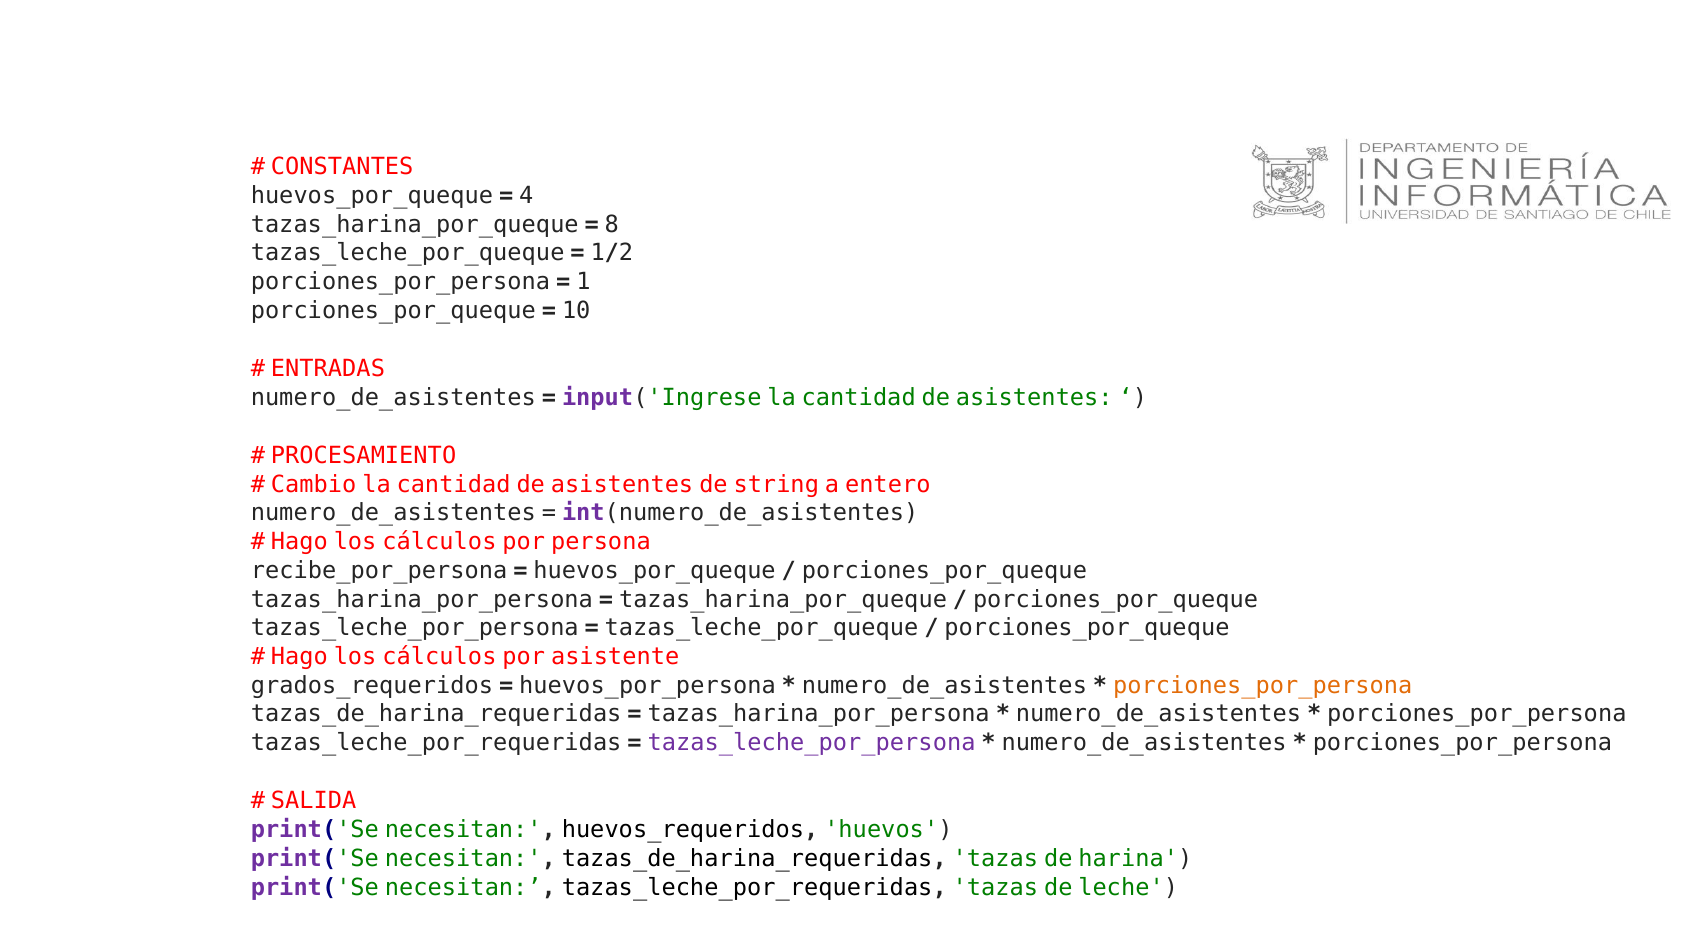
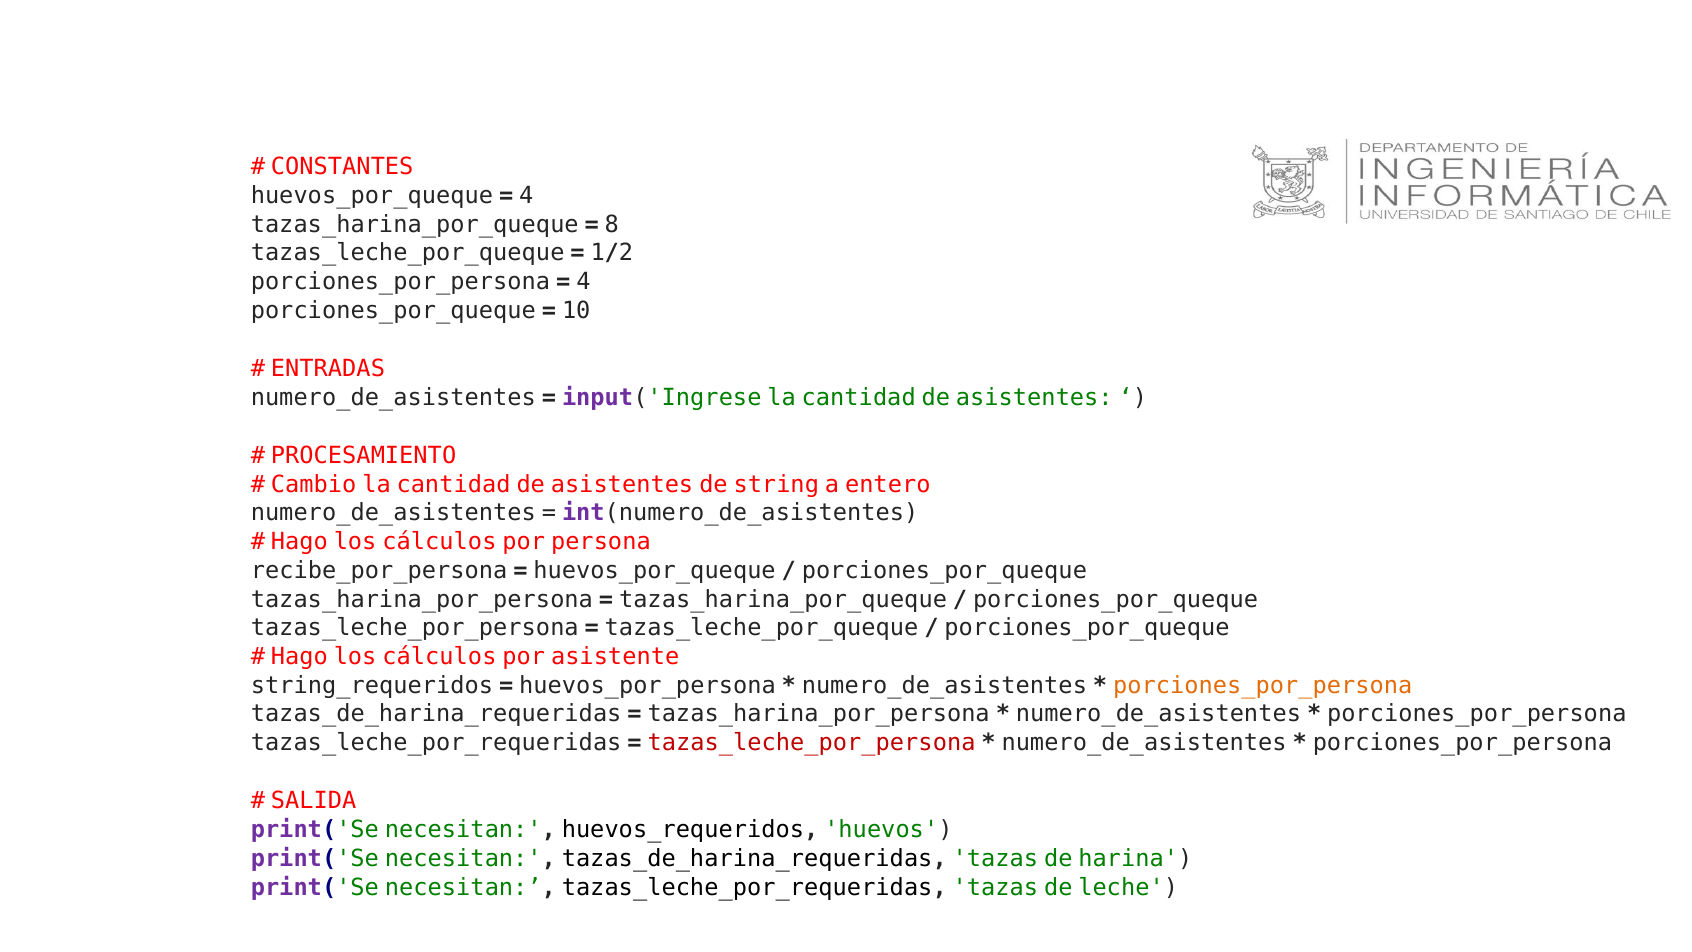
1 at (583, 282): 1 -> 4
grados_requeridos: grados_requeridos -> string_requeridos
tazas_leche_por_persona at (812, 743) colour: purple -> red
